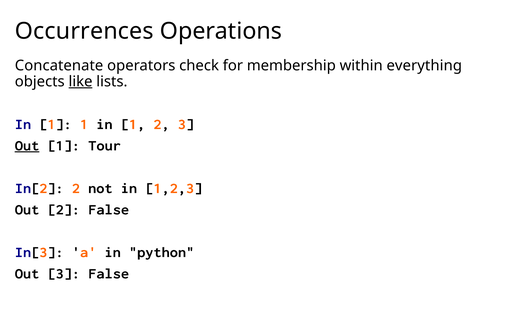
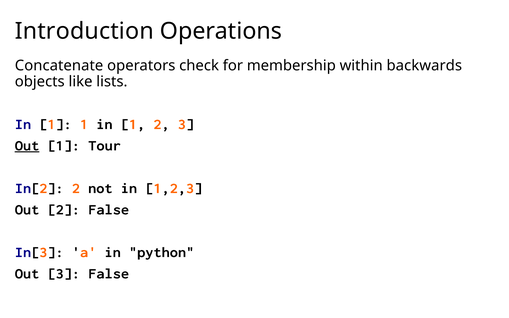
Occurrences: Occurrences -> Introduction
everything: everything -> backwards
like underline: present -> none
